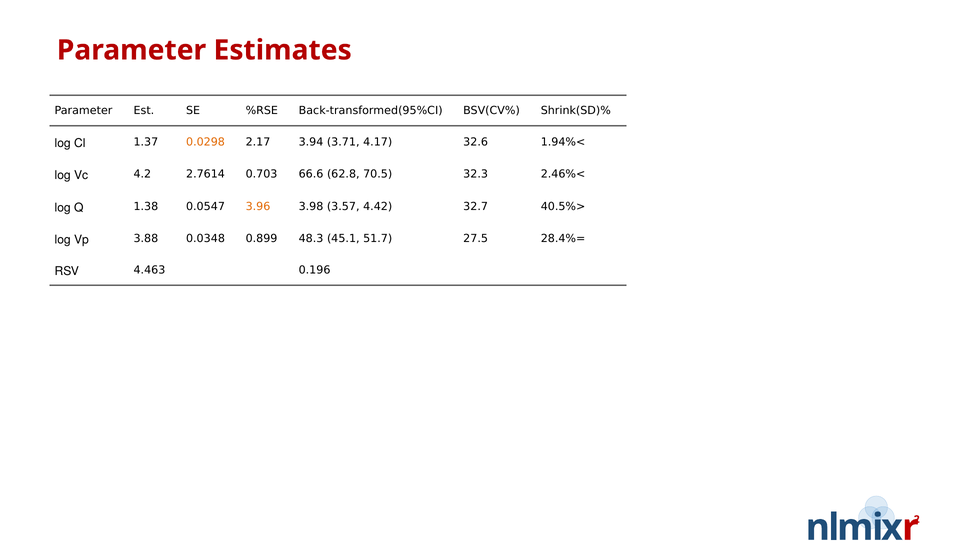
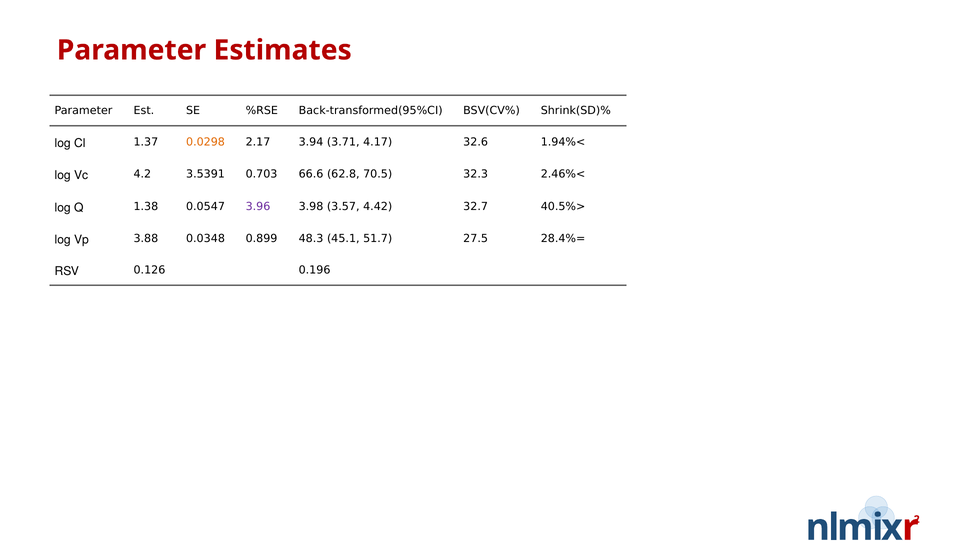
2.7614: 2.7614 -> 3.5391
3.96 colour: orange -> purple
4.463: 4.463 -> 0.126
